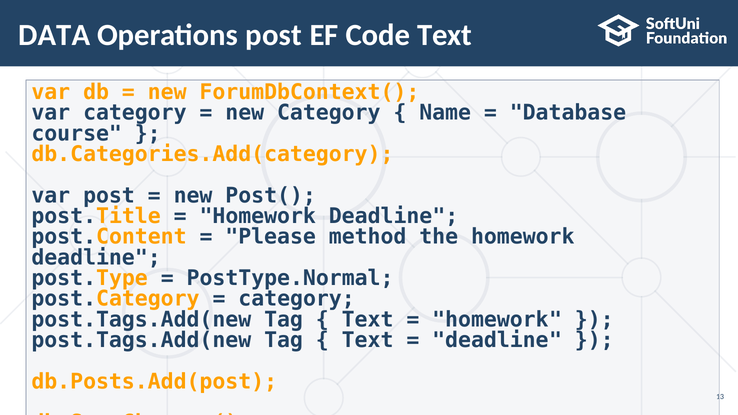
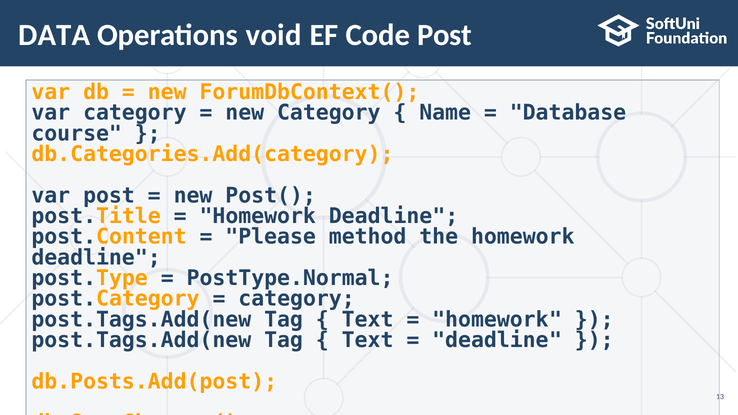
Operations post: post -> void
Code Text: Text -> Post
